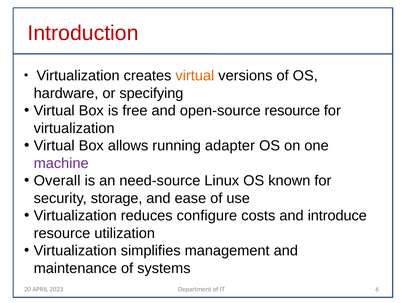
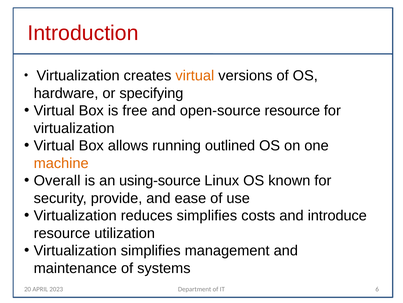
adapter: adapter -> outlined
machine colour: purple -> orange
need-source: need-source -> using-source
storage: storage -> provide
reduces configure: configure -> simplifies
